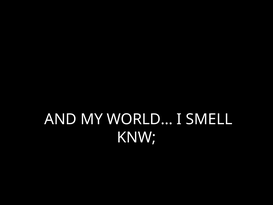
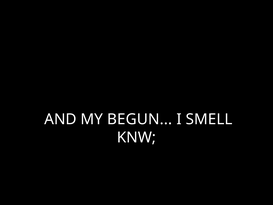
WORLD: WORLD -> BEGUN
